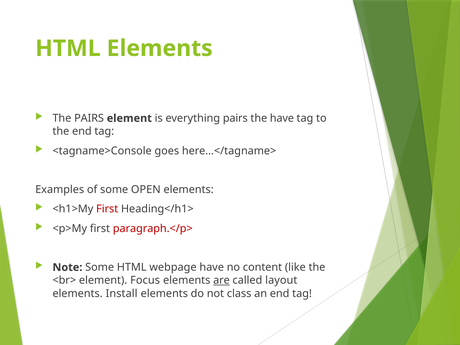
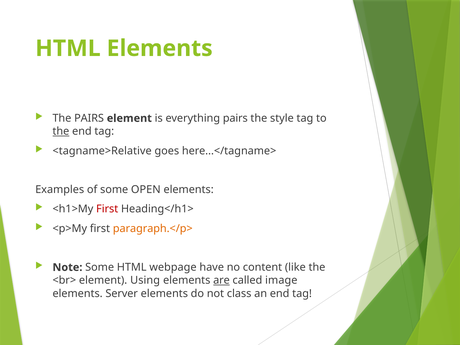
the have: have -> style
the at (61, 131) underline: none -> present
<tagname>Console: <tagname>Console -> <tagname>Relative
paragraph.</p> colour: red -> orange
Focus: Focus -> Using
layout: layout -> image
Install: Install -> Server
